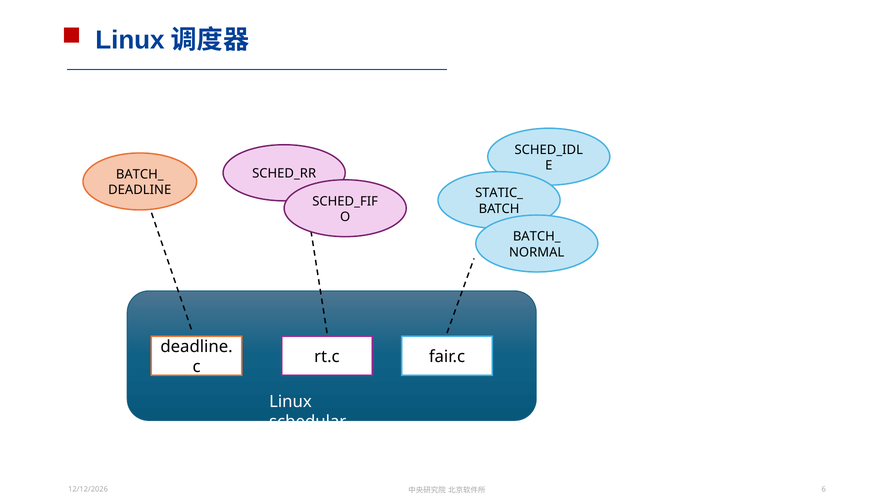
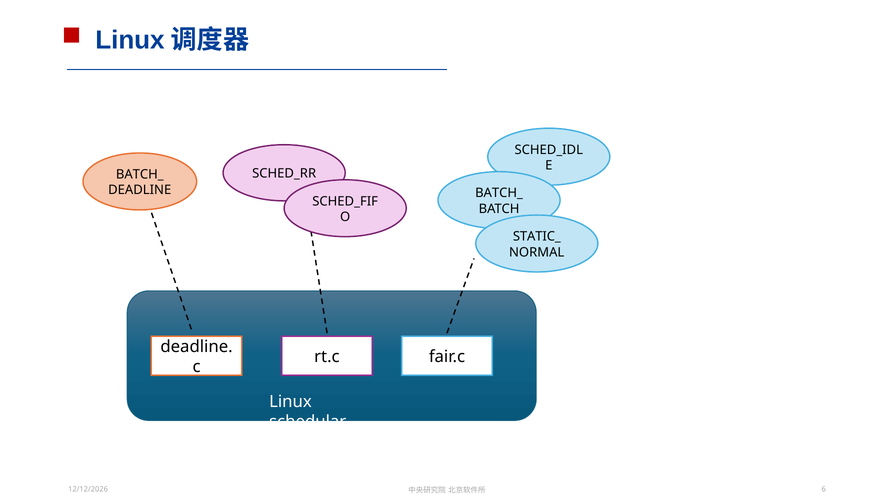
STATIC_ at (499, 193): STATIC_ -> BATCH_
BATCH_ at (537, 237): BATCH_ -> STATIC_
